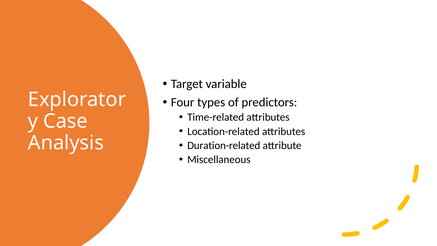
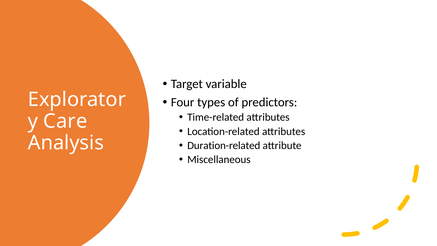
Case: Case -> Care
